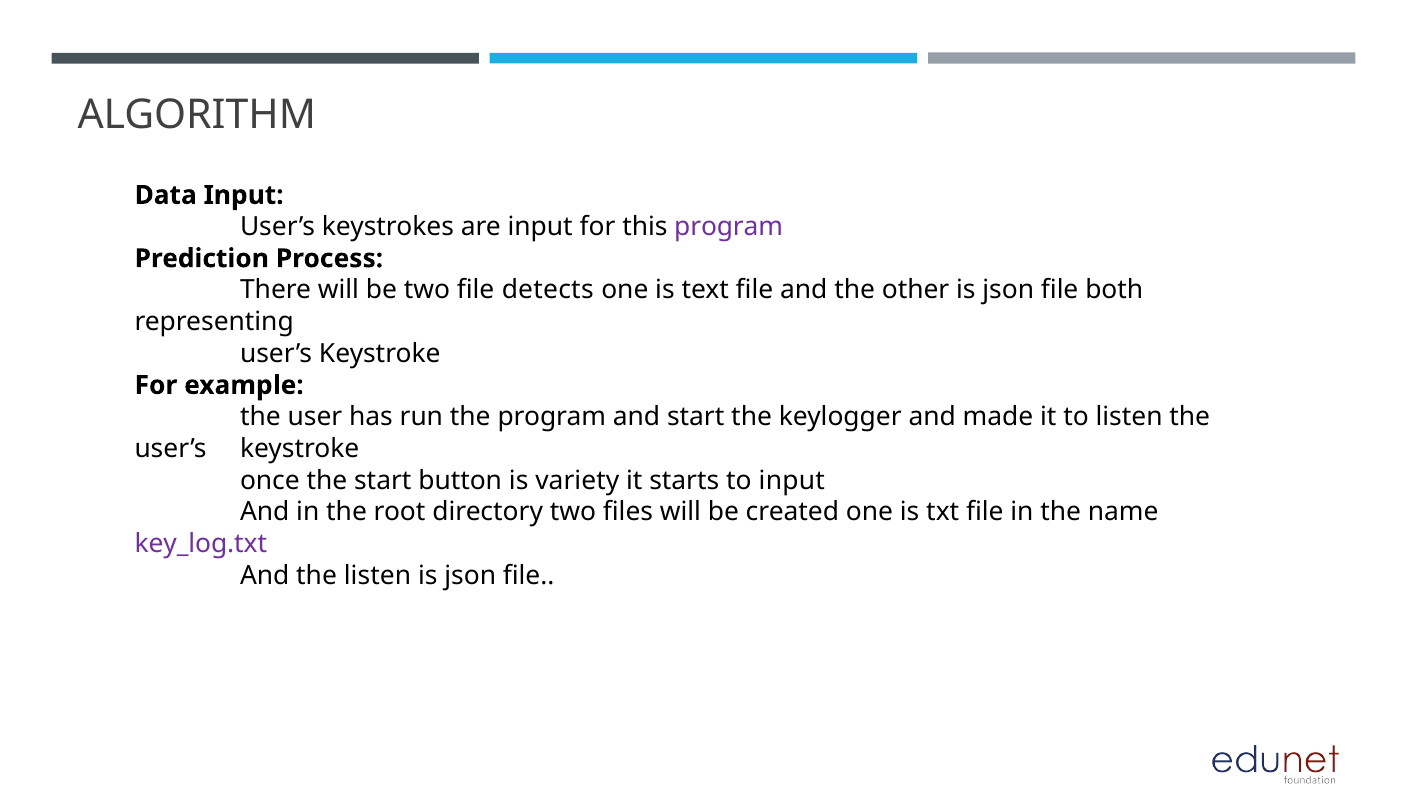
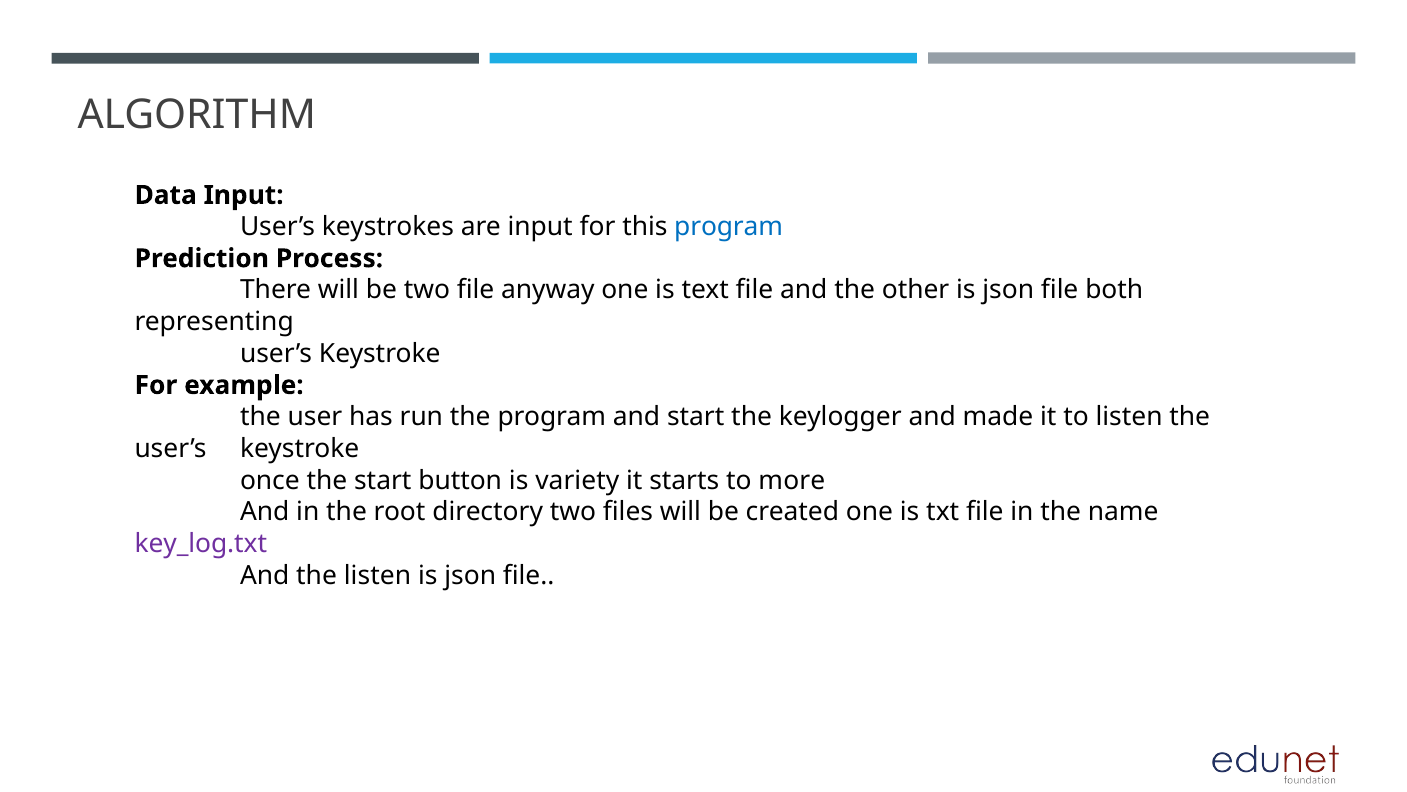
program at (729, 227) colour: purple -> blue
detects: detects -> anyway
to input: input -> more
